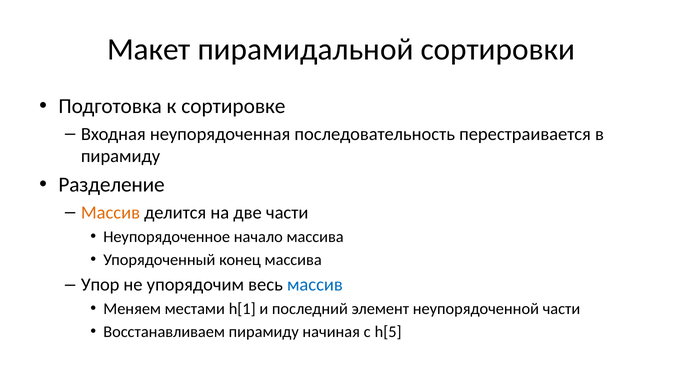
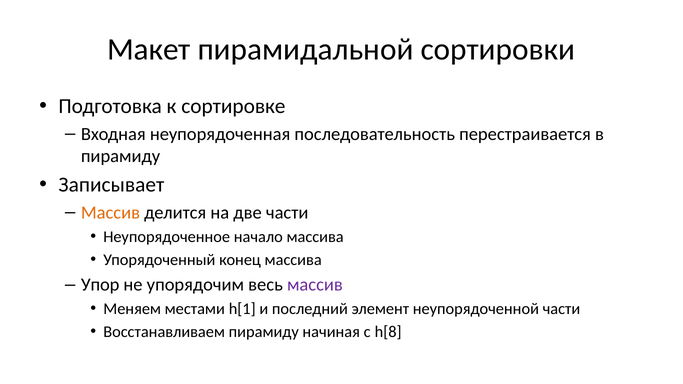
Разделение: Разделение -> Записывает
массив at (315, 285) colour: blue -> purple
h[5: h[5 -> h[8
